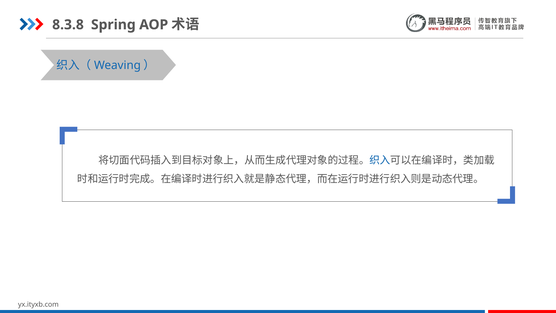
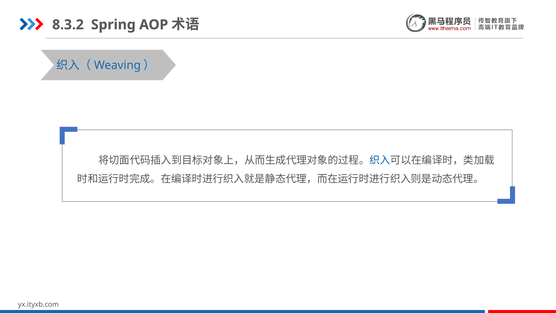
8.3.8: 8.3.8 -> 8.3.2
